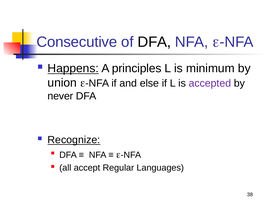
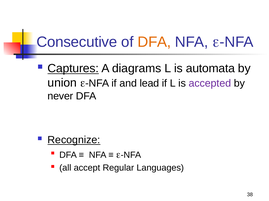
DFA at (154, 42) colour: black -> orange
Happens: Happens -> Captures
principles: principles -> diagrams
minimum: minimum -> automata
else: else -> lead
